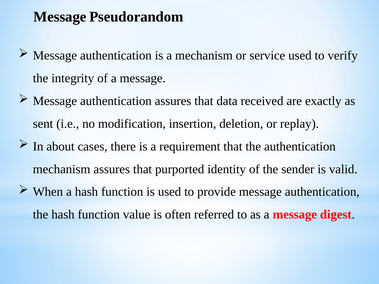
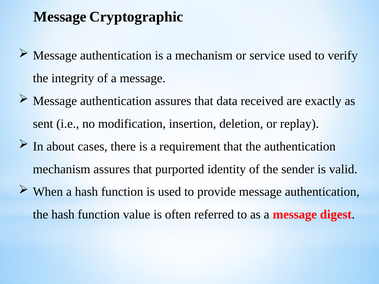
Pseudorandom: Pseudorandom -> Cryptographic
